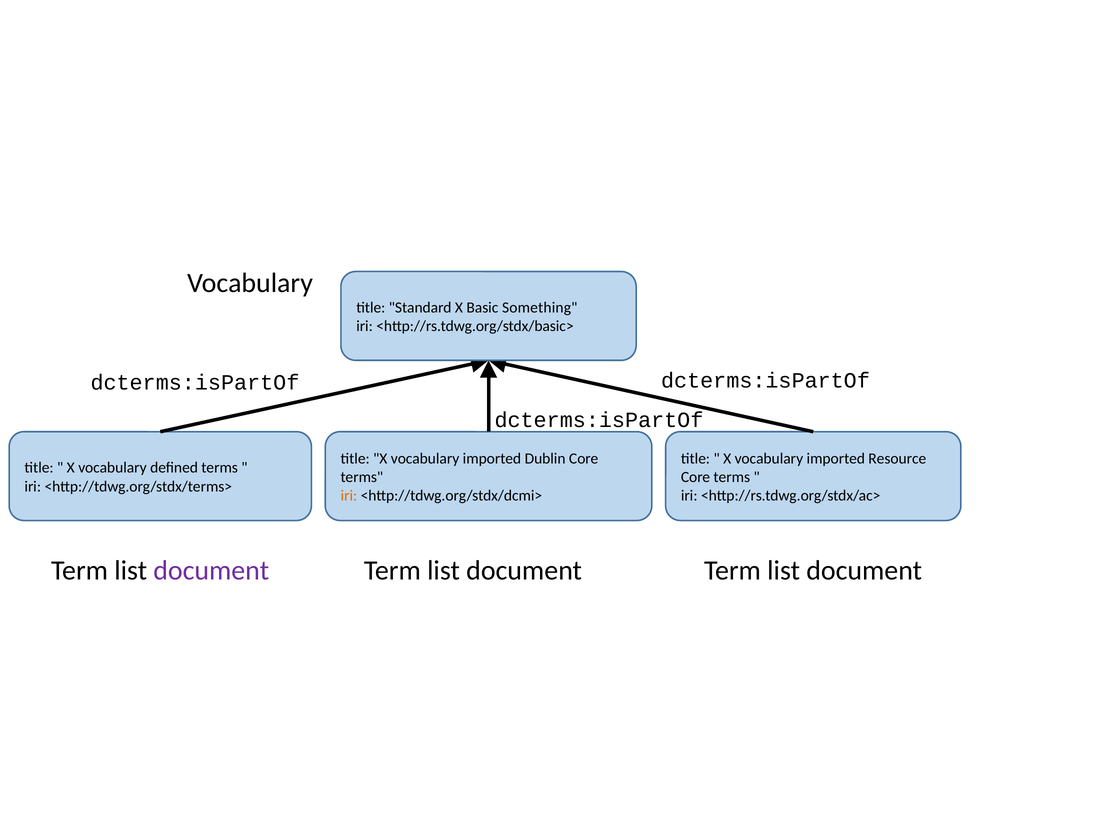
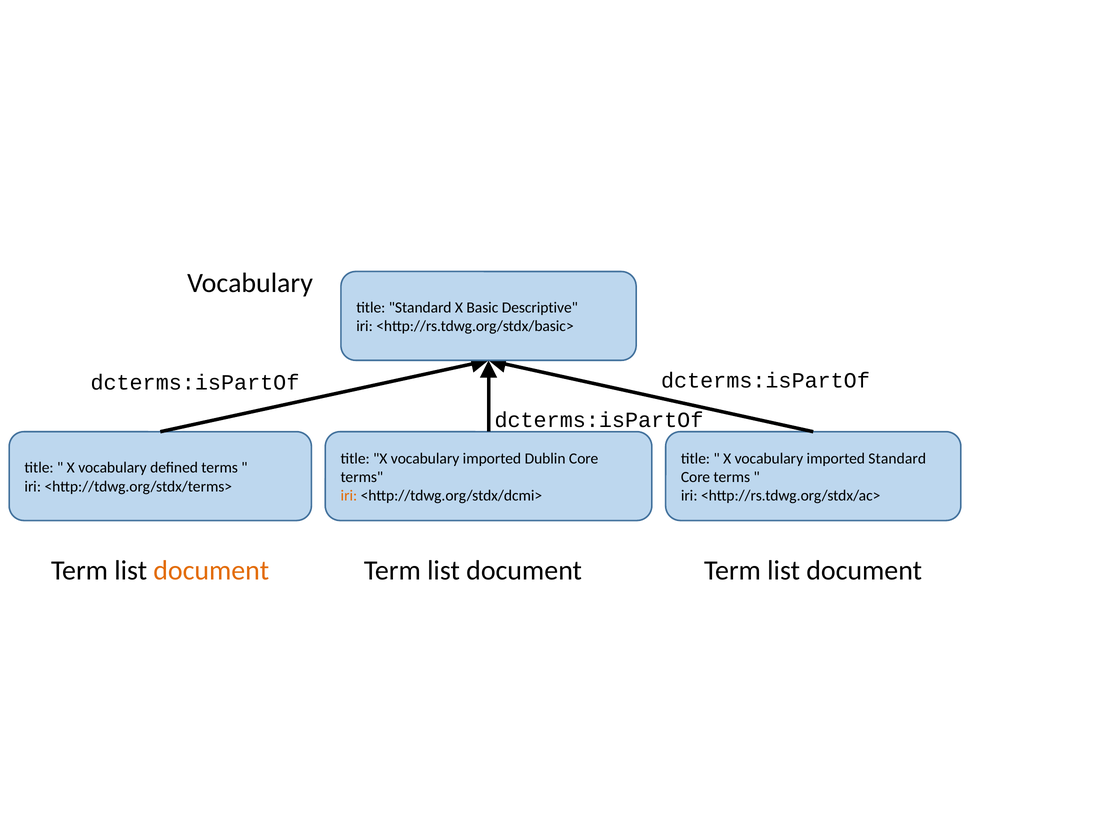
Something: Something -> Descriptive
imported Resource: Resource -> Standard
document at (211, 570) colour: purple -> orange
